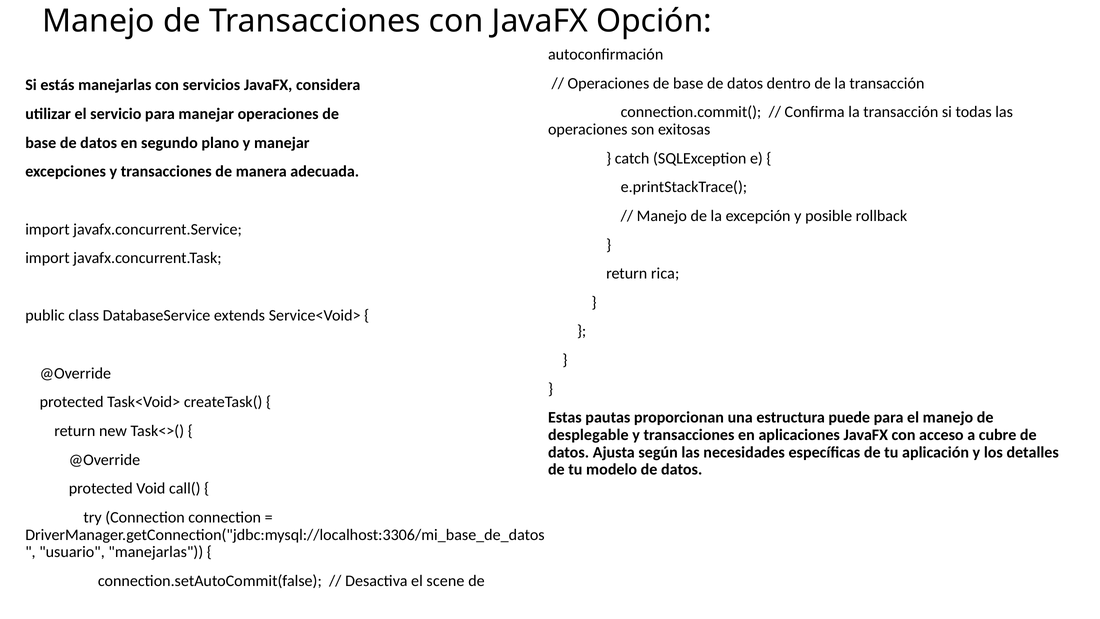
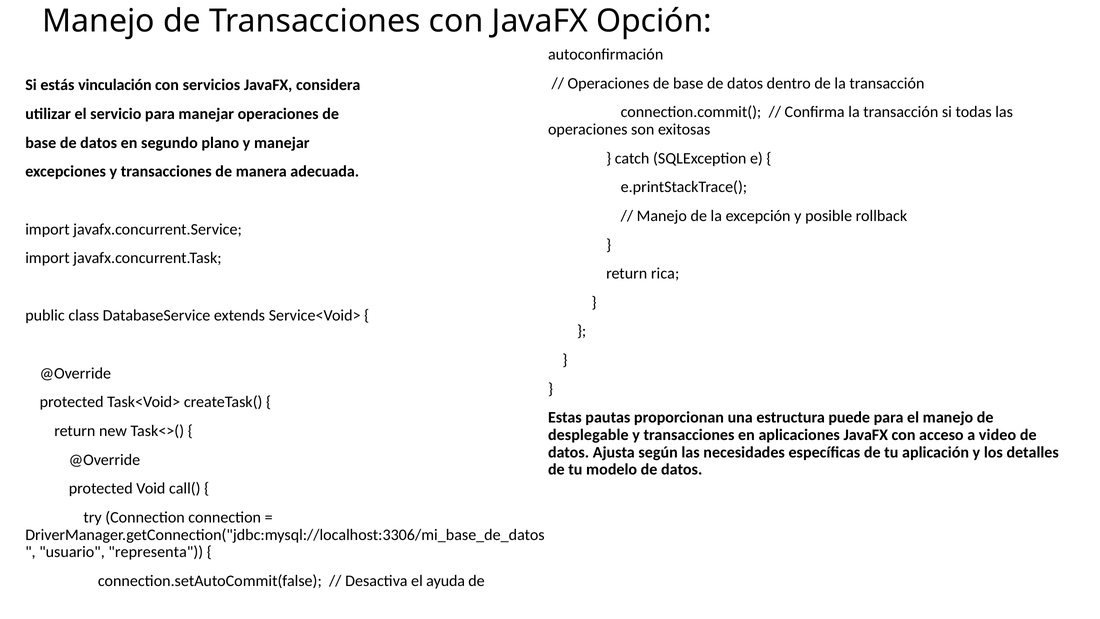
estás manejarlas: manejarlas -> vinculación
cubre: cubre -> video
usuario manejarlas: manejarlas -> representa
scene: scene -> ayuda
